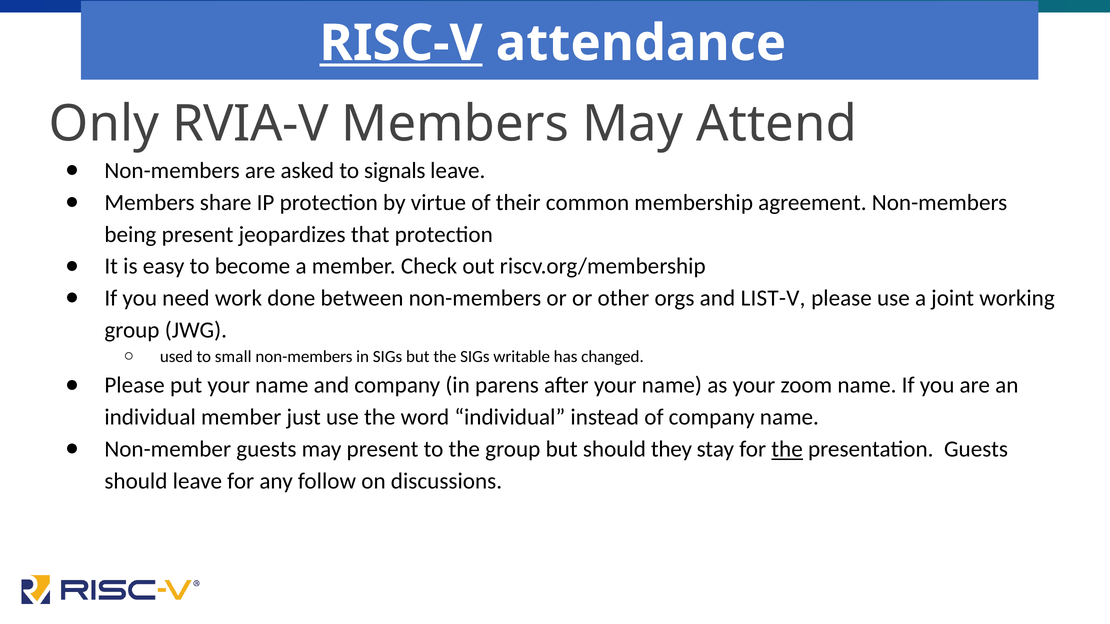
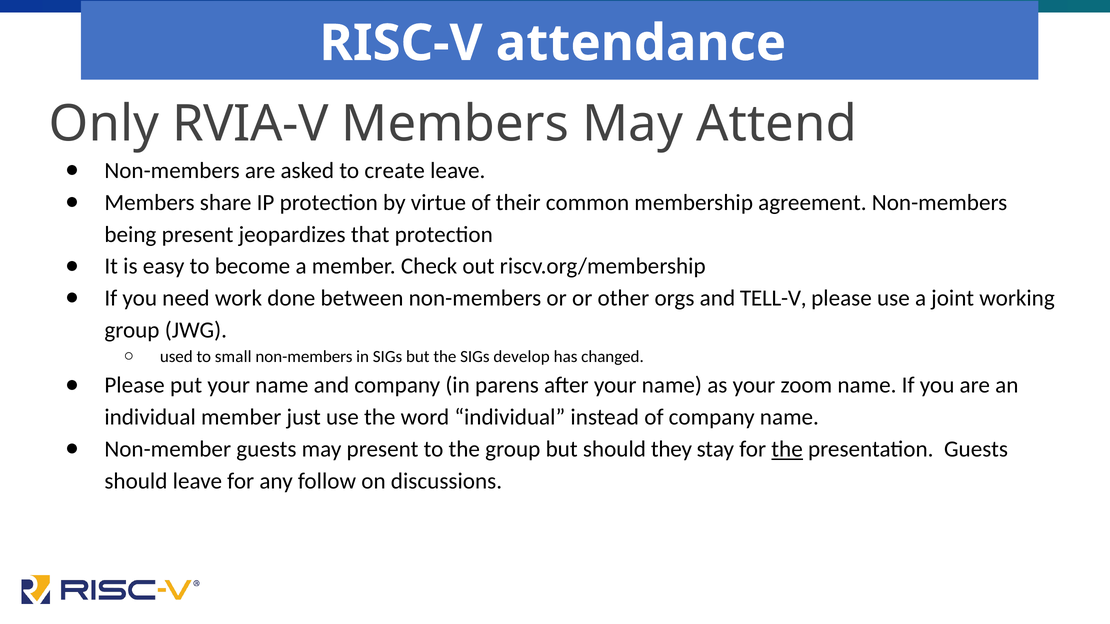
RISC-V underline: present -> none
signals: signals -> create
LIST-V: LIST-V -> TELL-V
writable: writable -> develop
